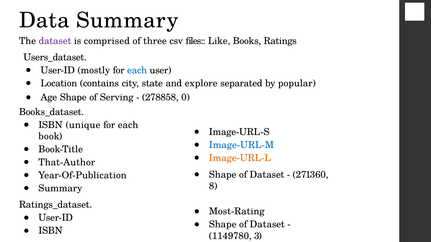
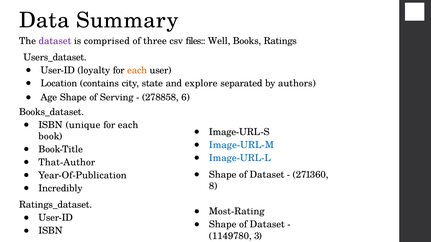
Like: Like -> Well
mostly: mostly -> loyalty
each at (137, 70) colour: blue -> orange
popular: popular -> authors
0: 0 -> 6
Image-URL-L colour: orange -> blue
Summary at (60, 189): Summary -> Incredibly
